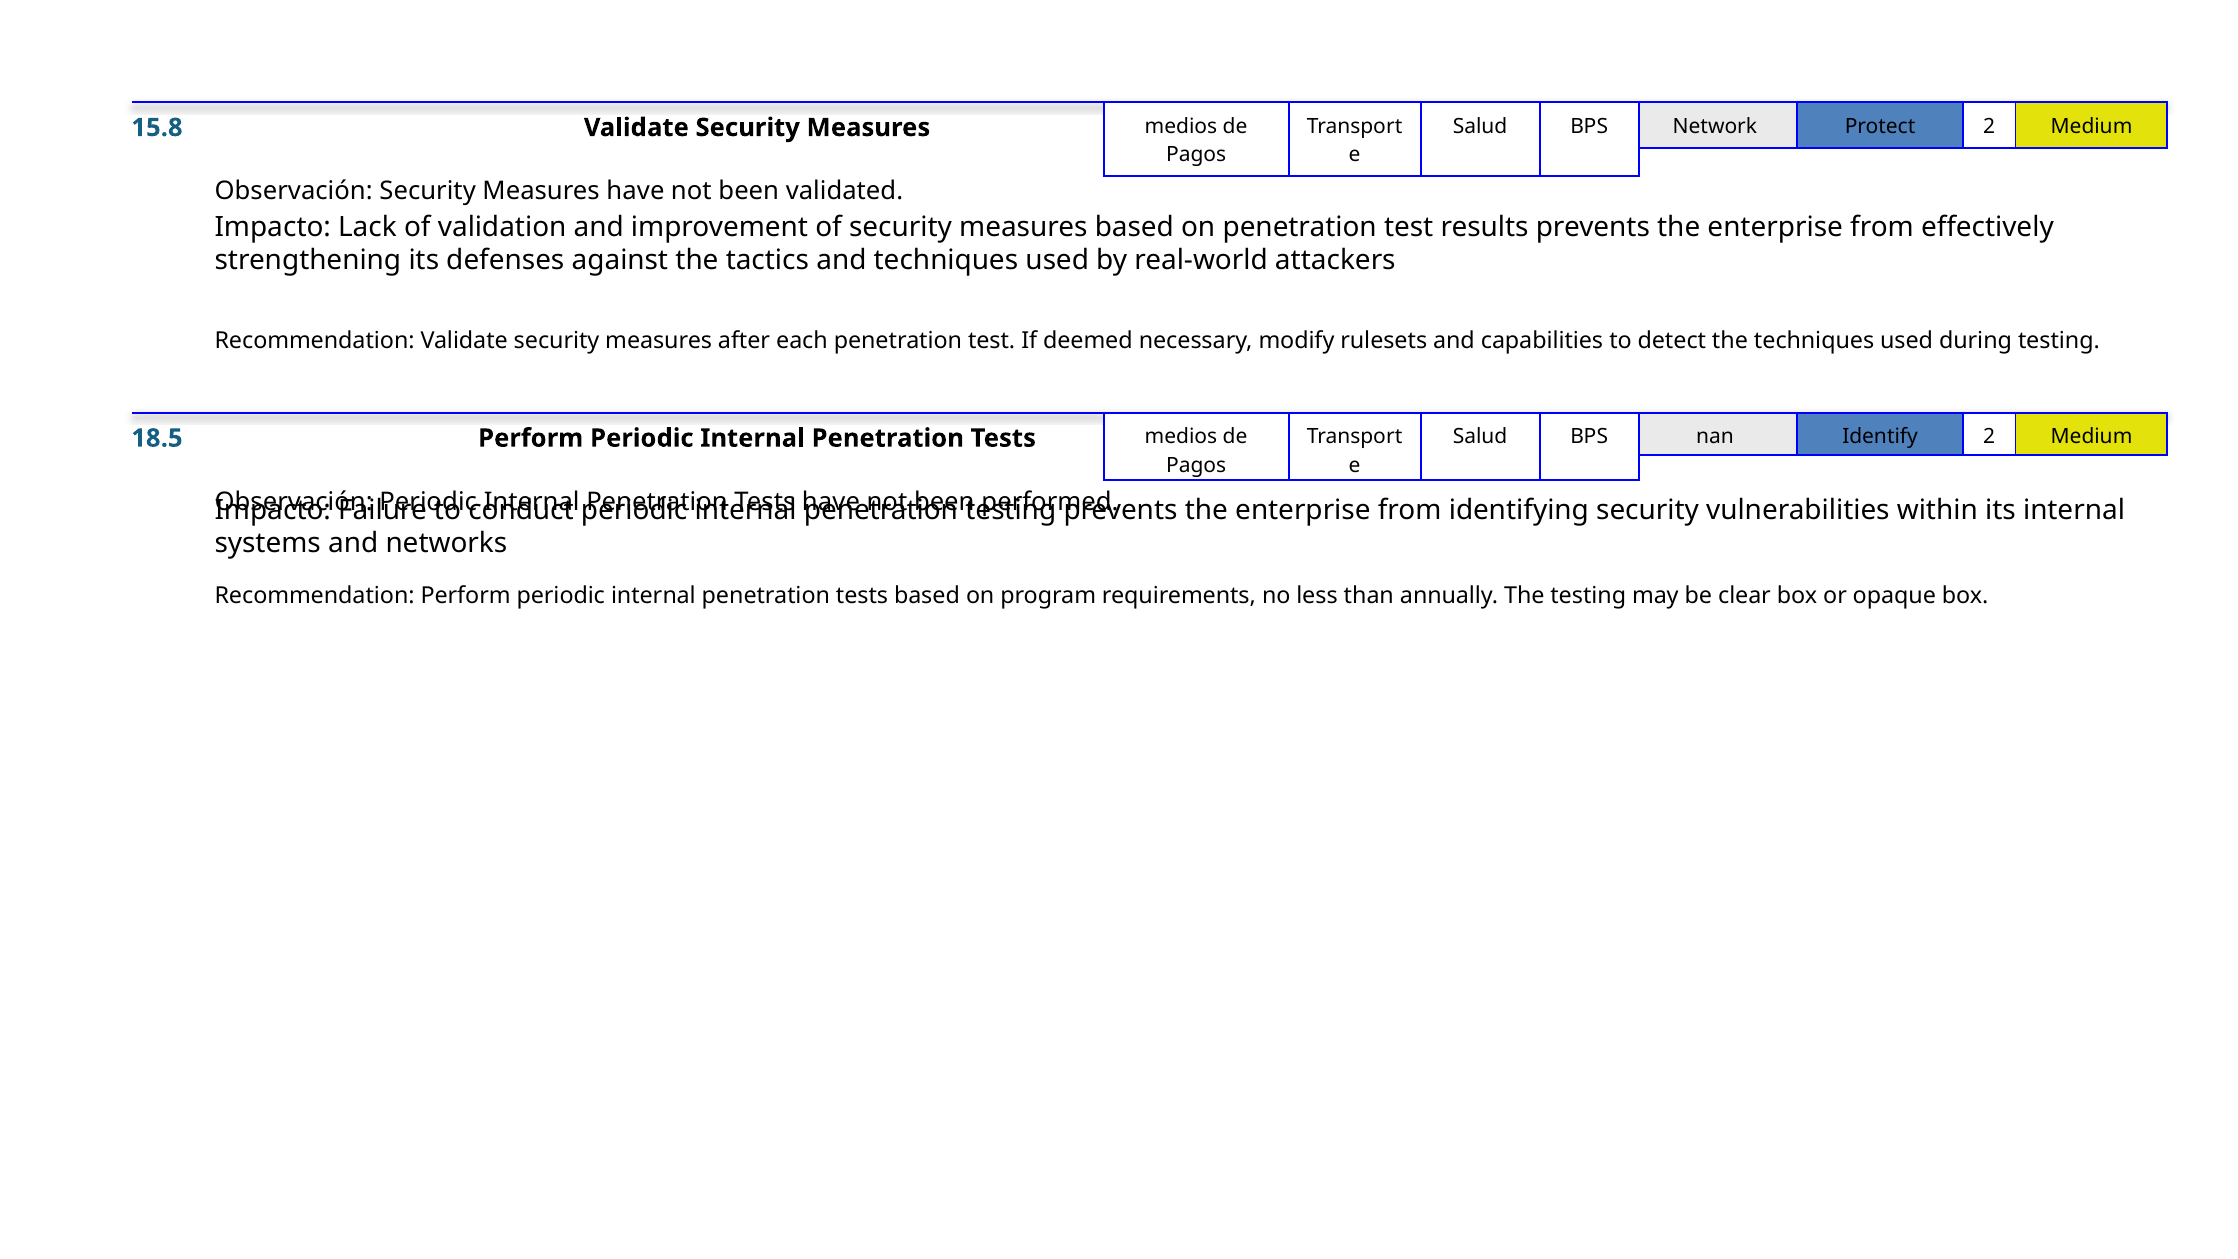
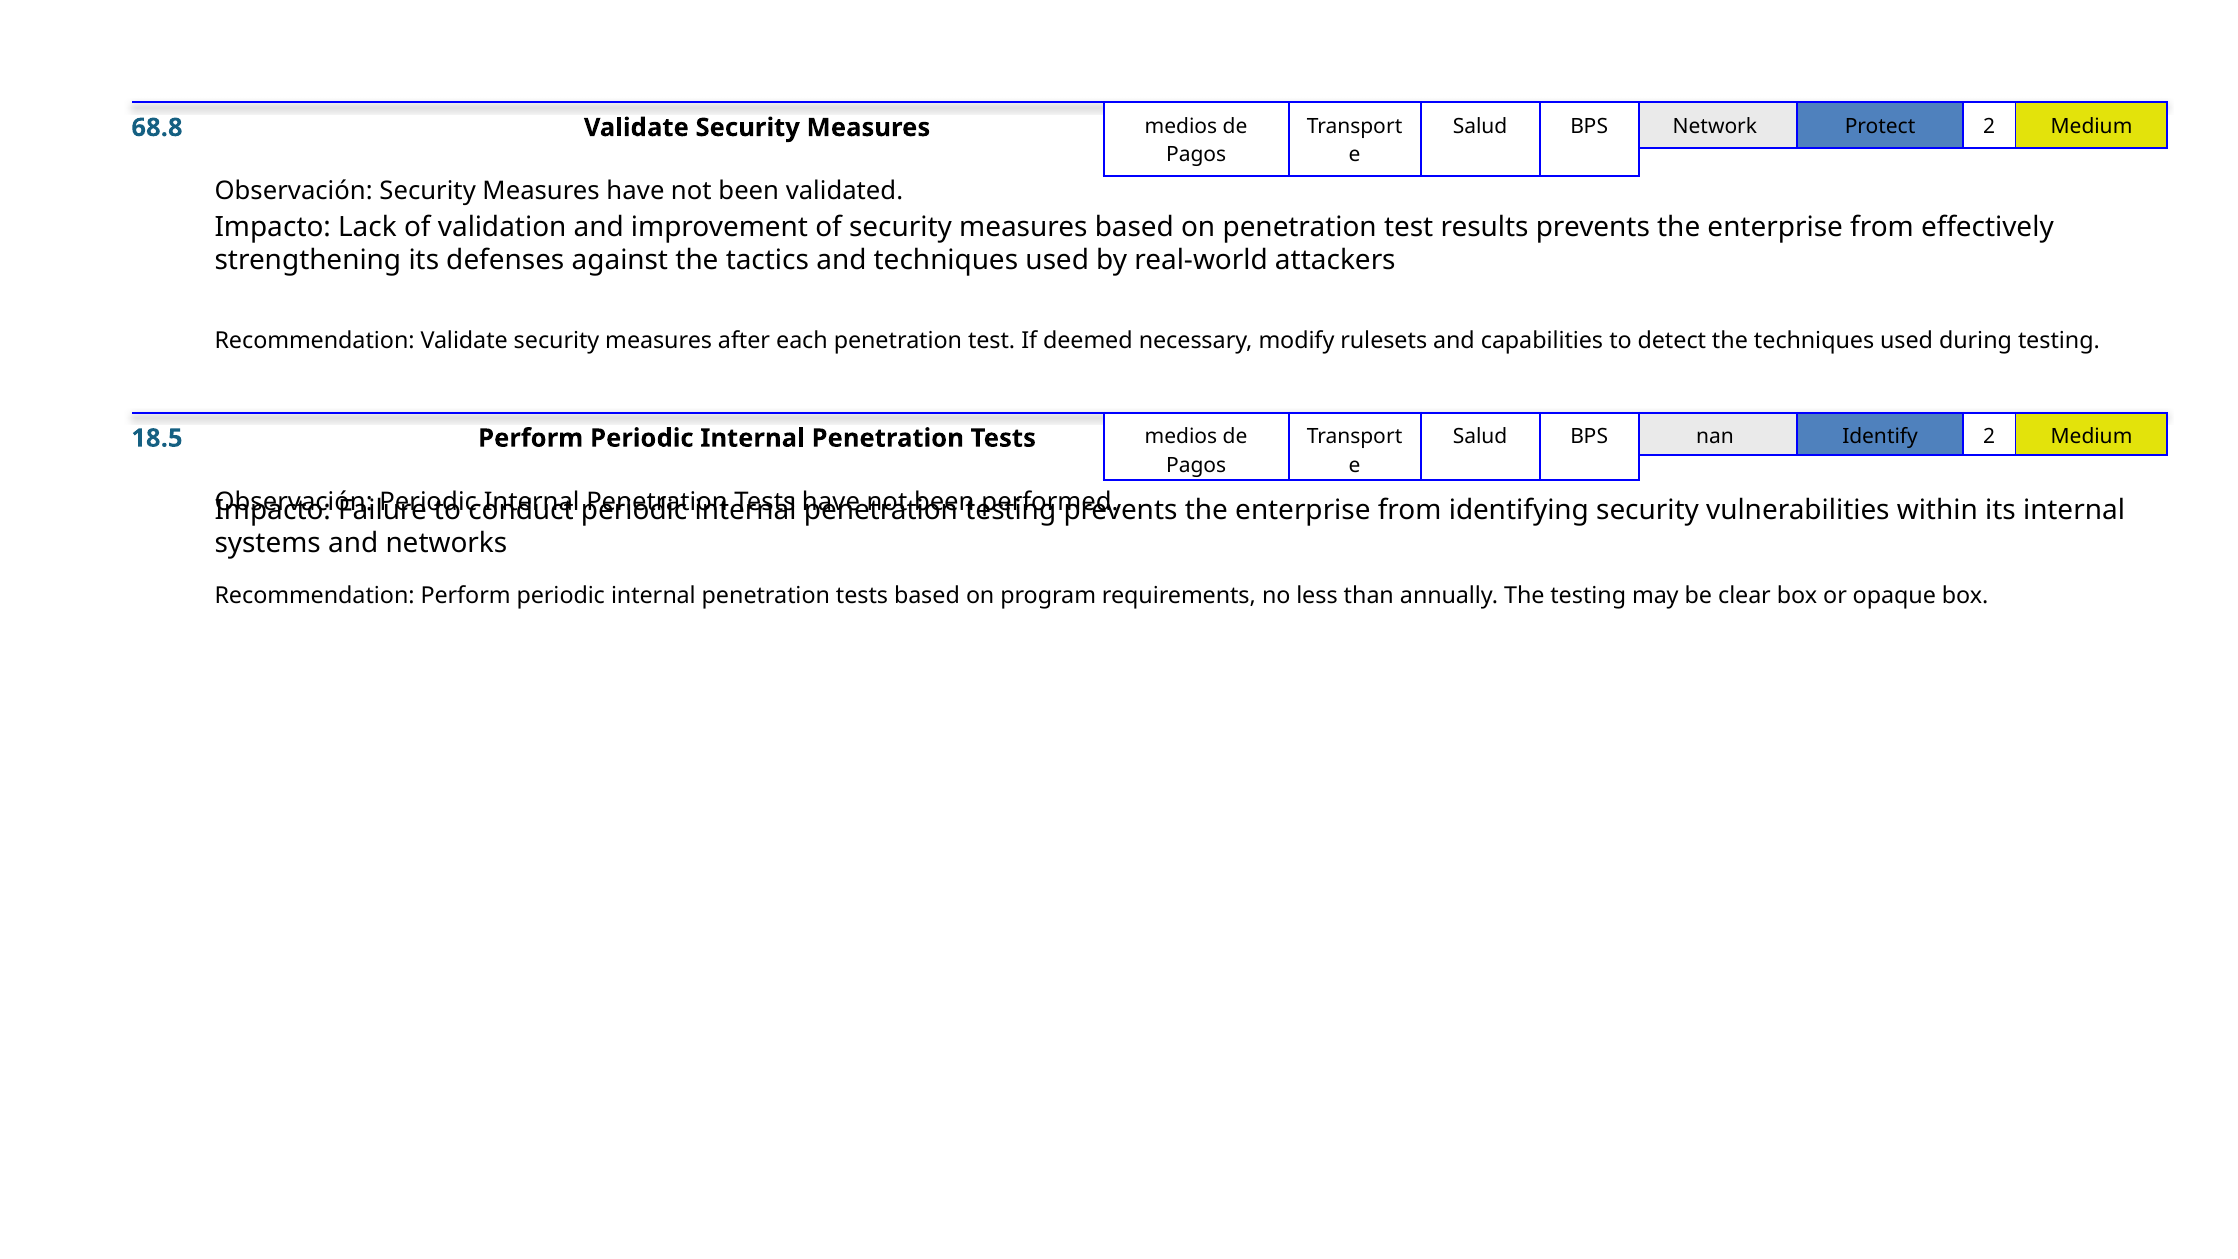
15.8: 15.8 -> 68.8
